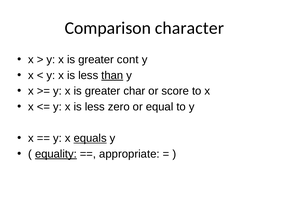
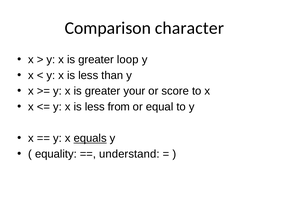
cont: cont -> loop
than underline: present -> none
char: char -> your
zero: zero -> from
equality underline: present -> none
appropriate: appropriate -> understand
